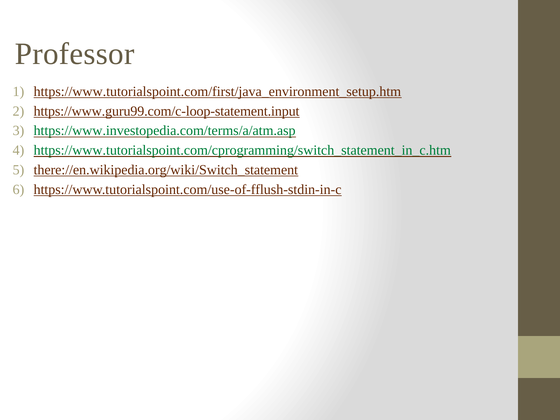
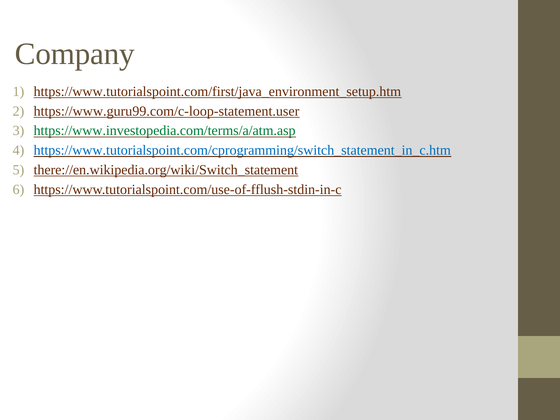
Professor: Professor -> Company
https://www.guru99.com/c-loop-statement.input: https://www.guru99.com/c-loop-statement.input -> https://www.guru99.com/c-loop-statement.user
https://www.tutorialspoint.com/cprogramming/switch_statement_in_c.htm colour: green -> blue
